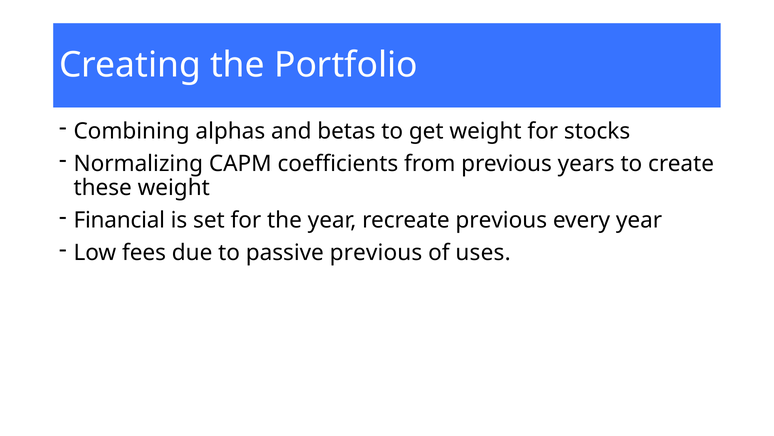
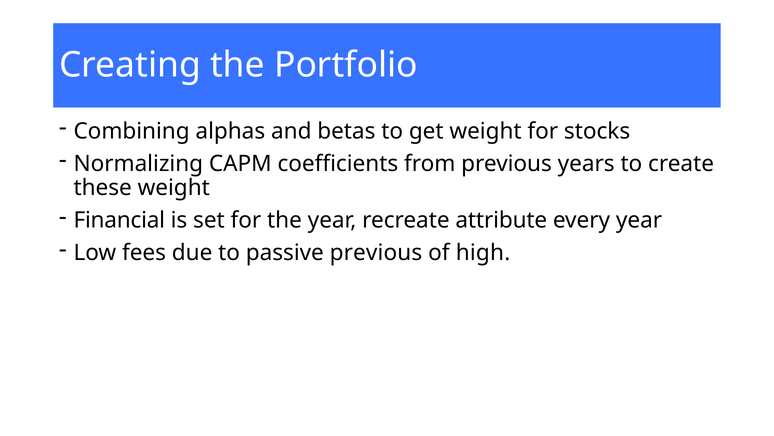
recreate previous: previous -> attribute
uses: uses -> high
